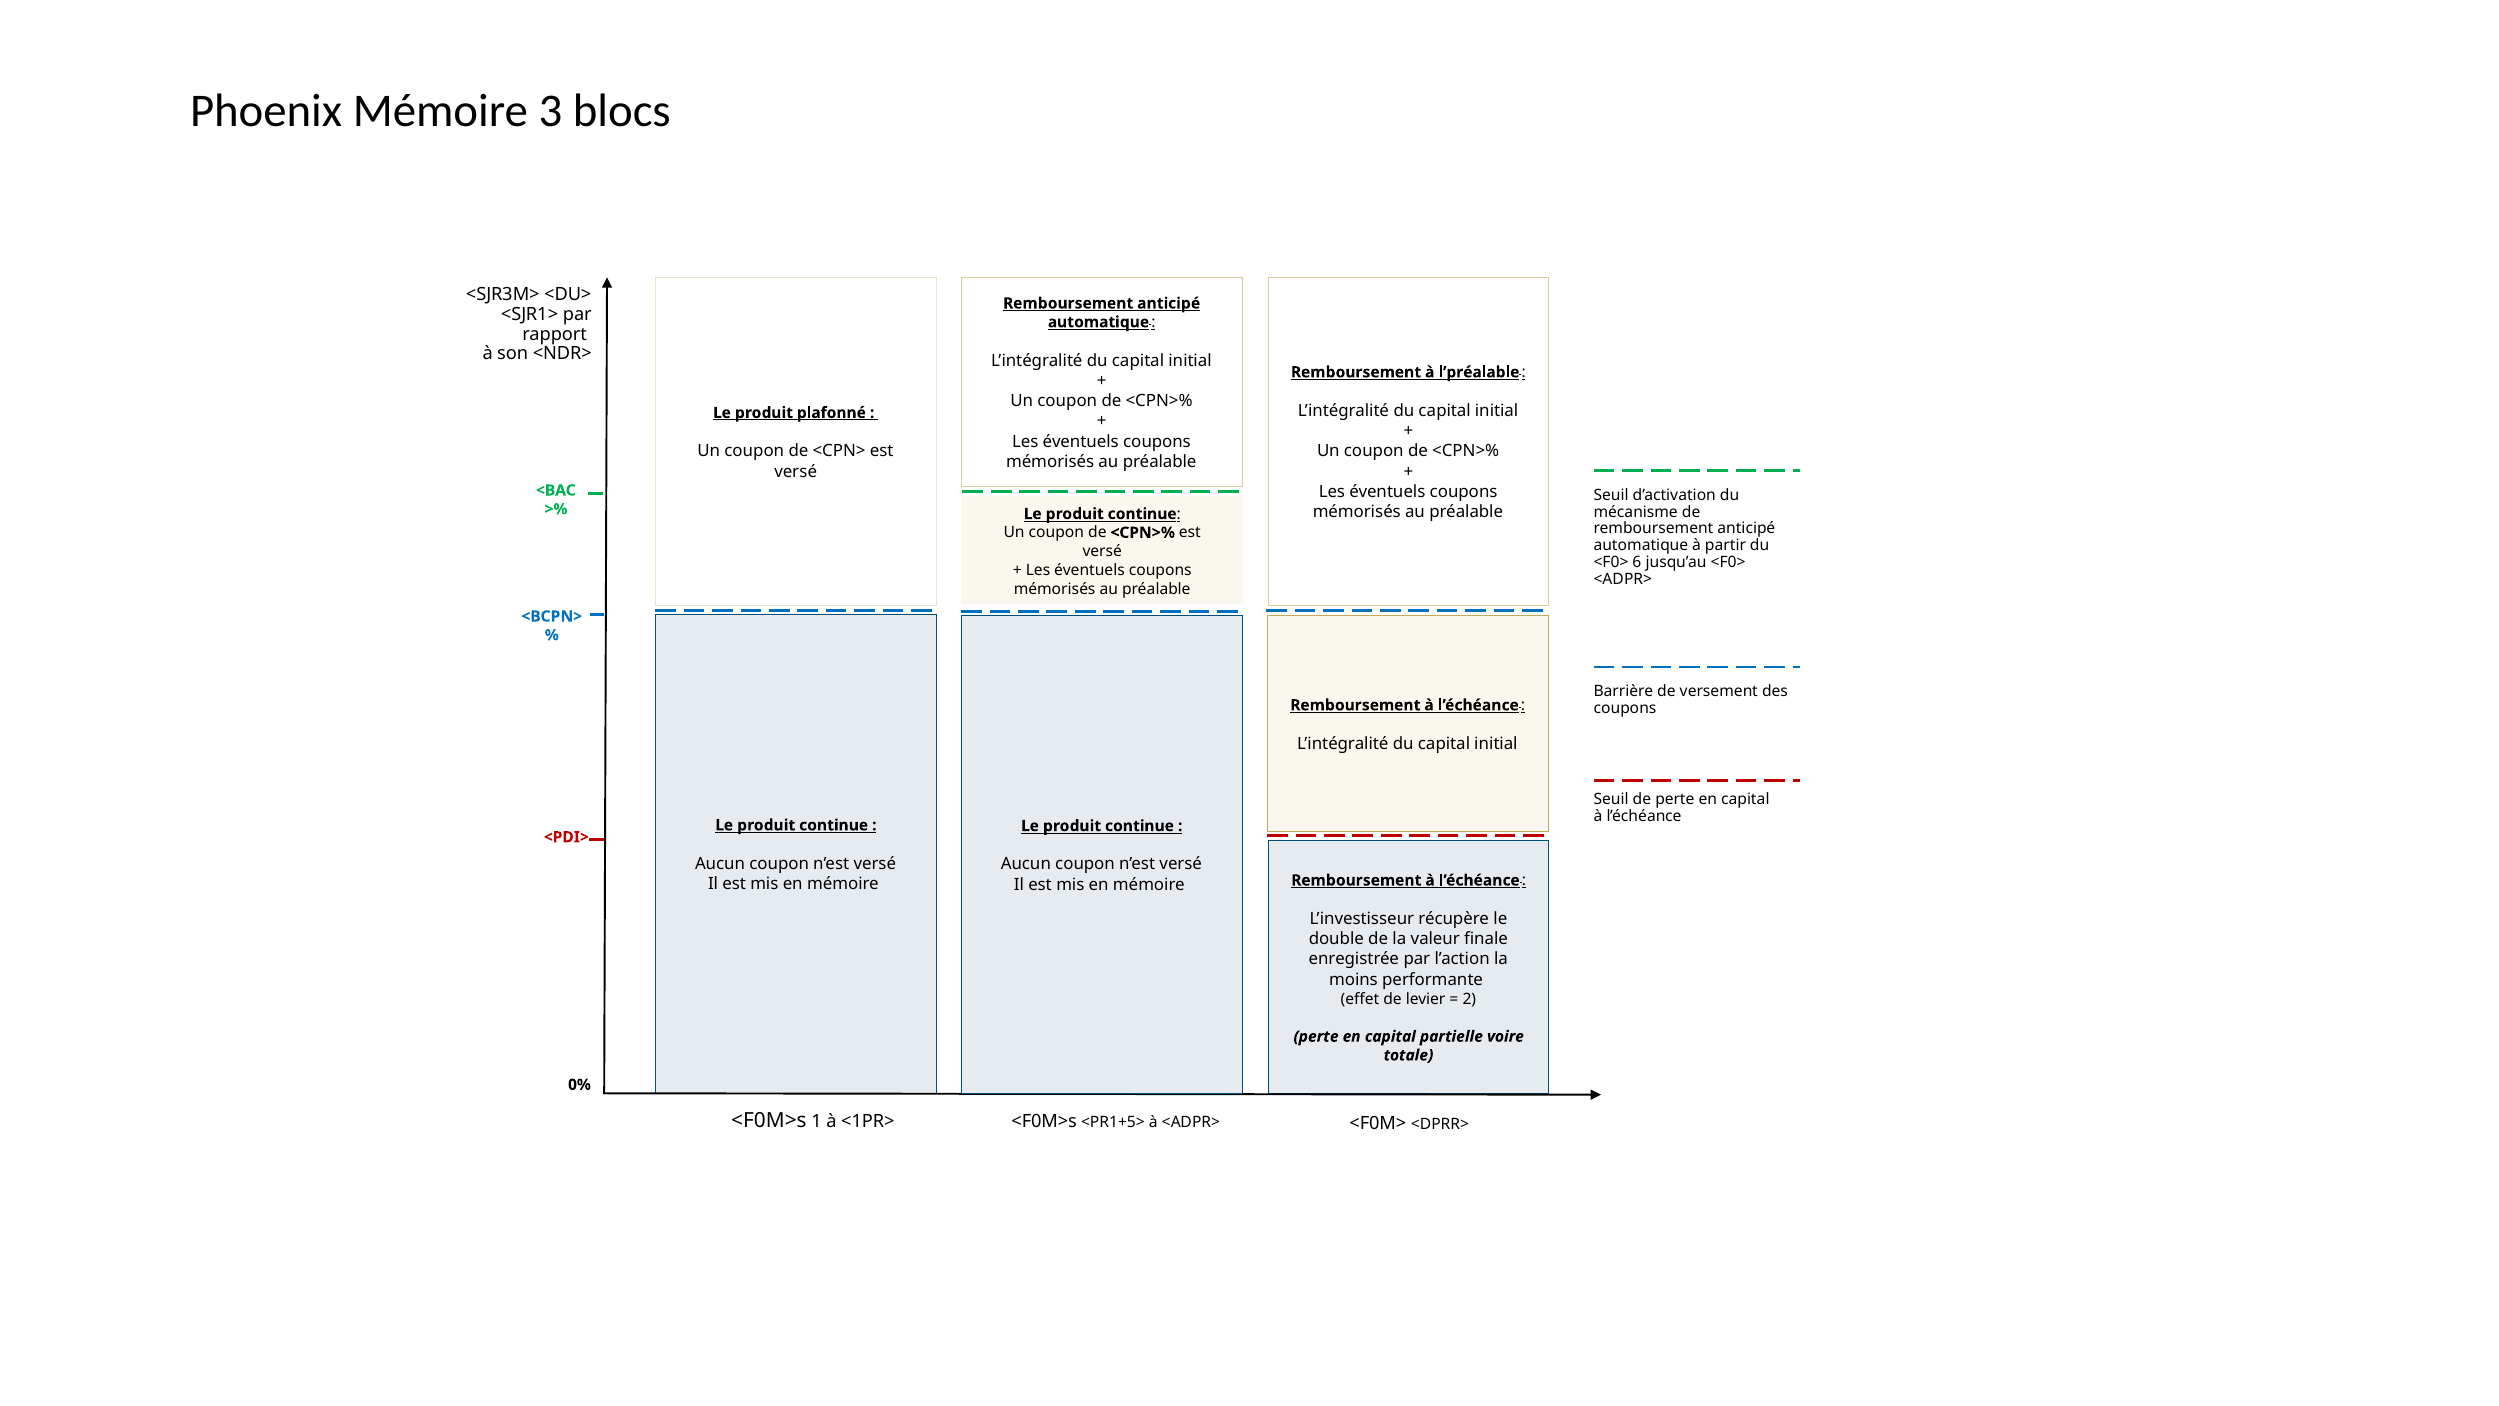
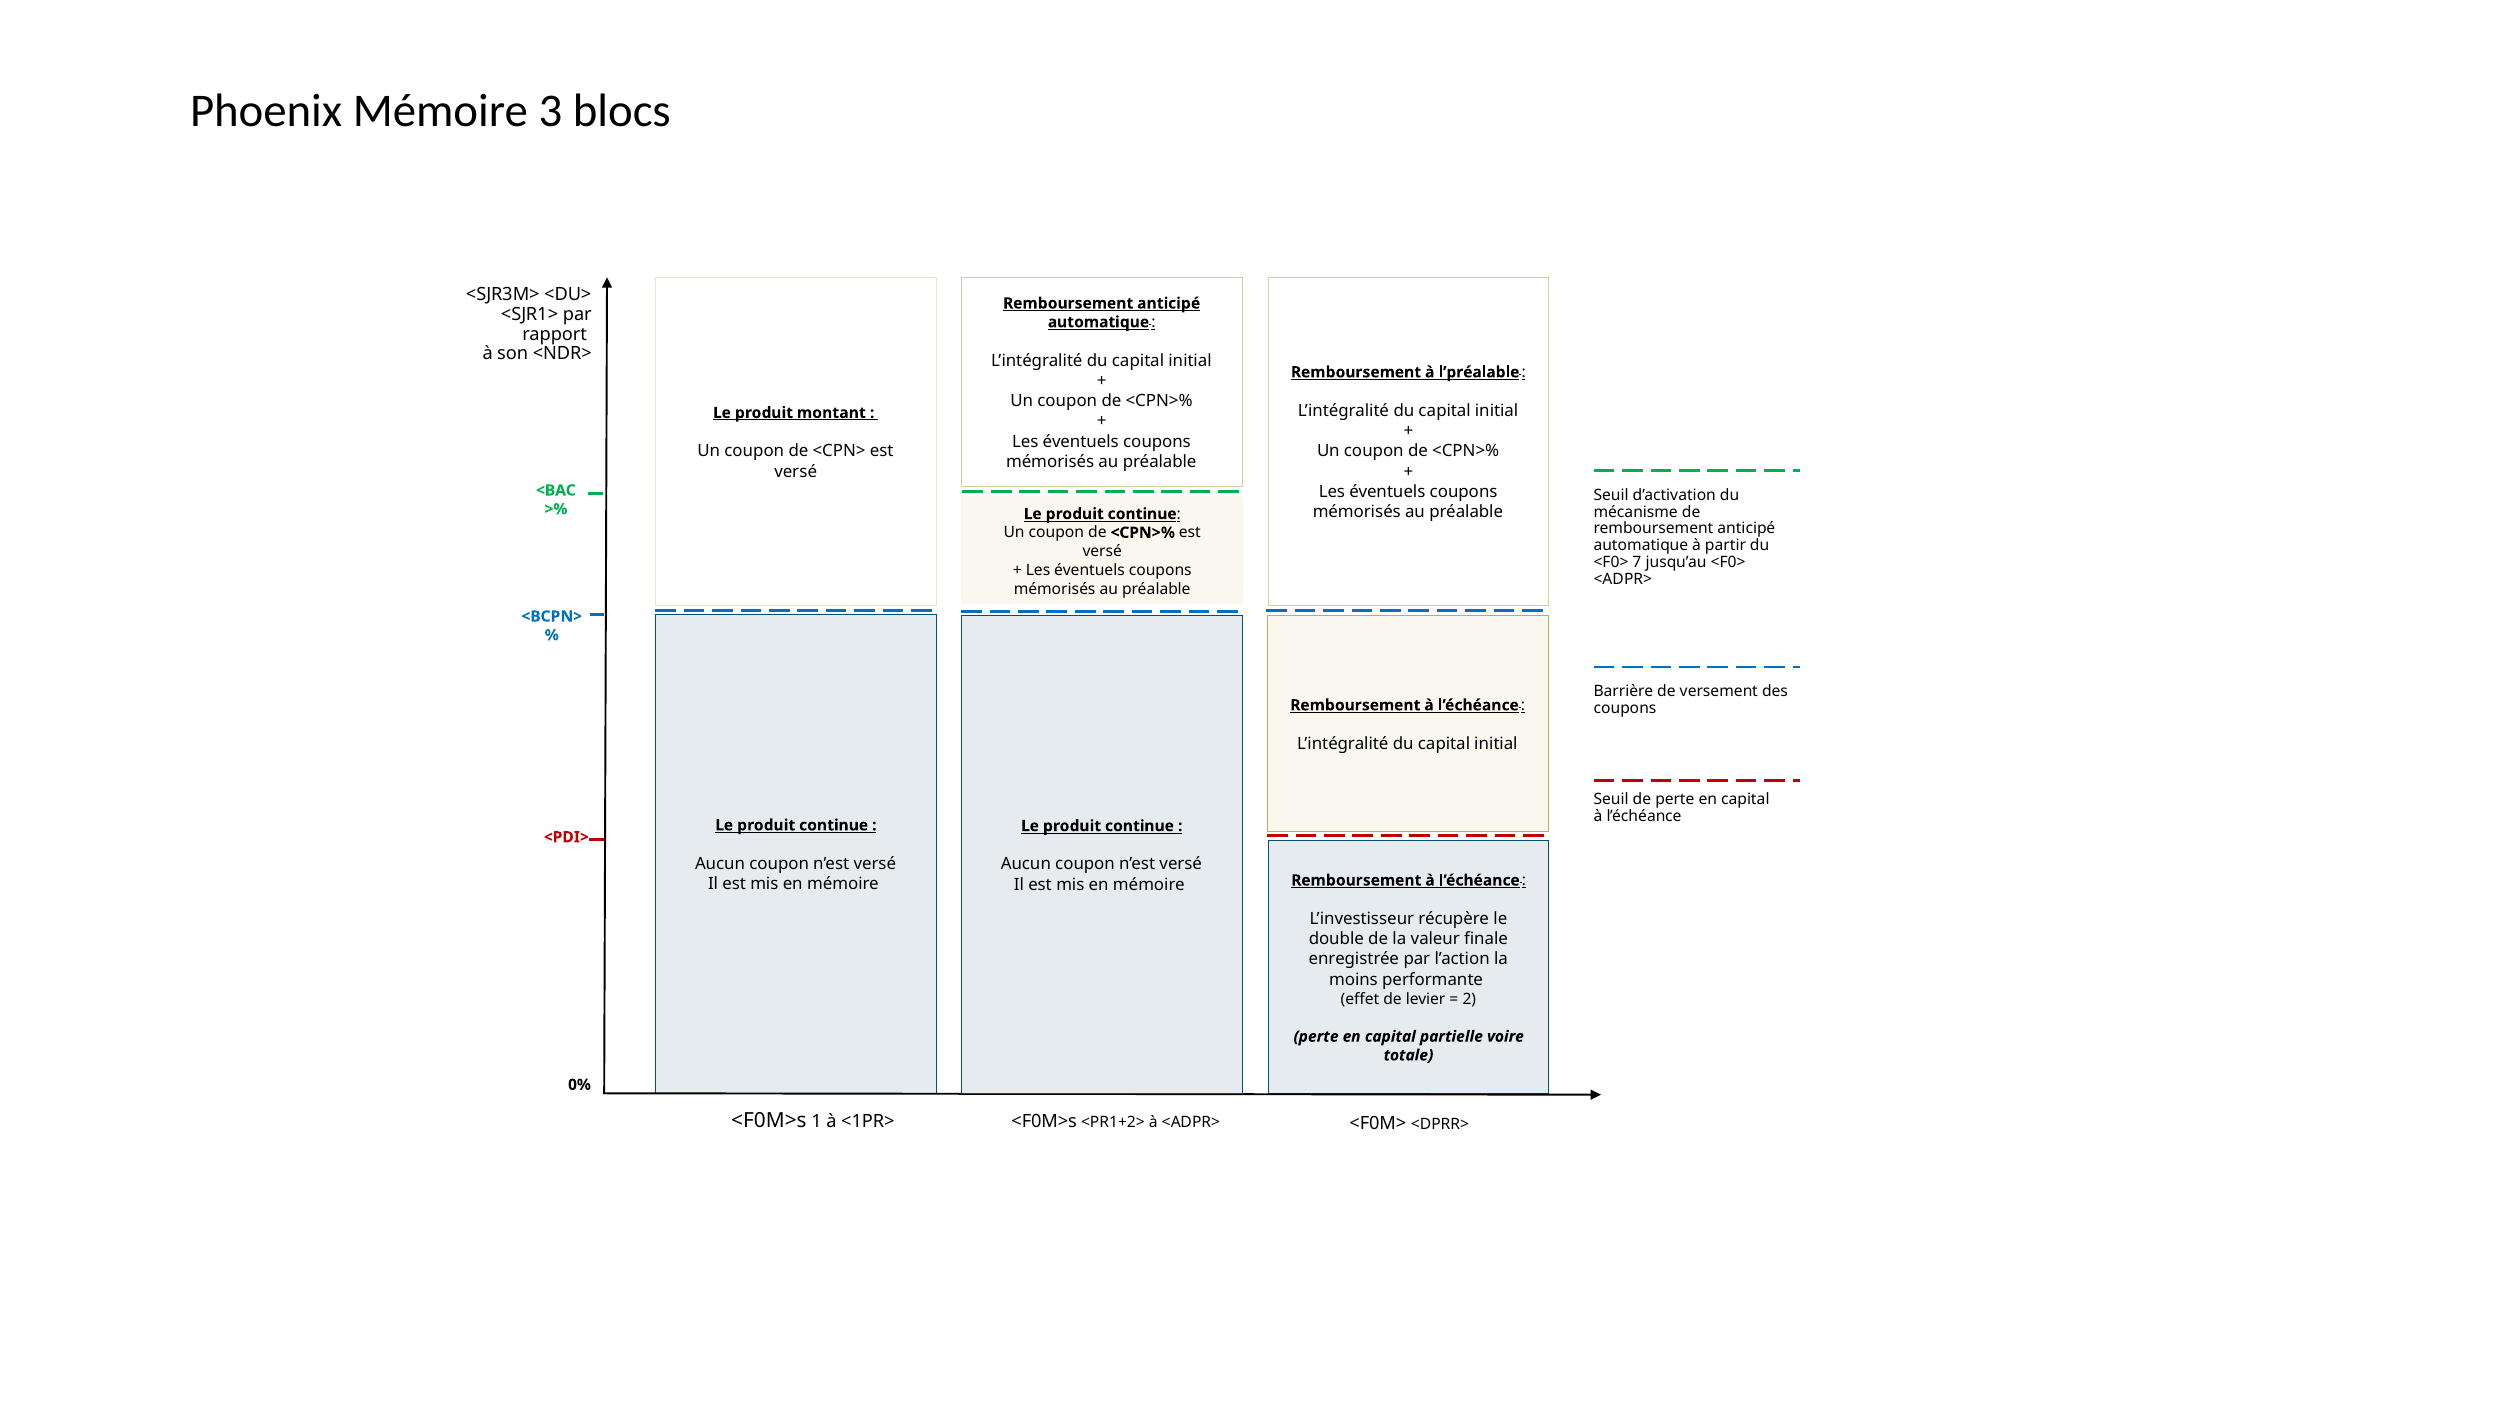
plafonné: plafonné -> montant
6: 6 -> 7
<PR1+5>: <PR1+5> -> <PR1+2>
